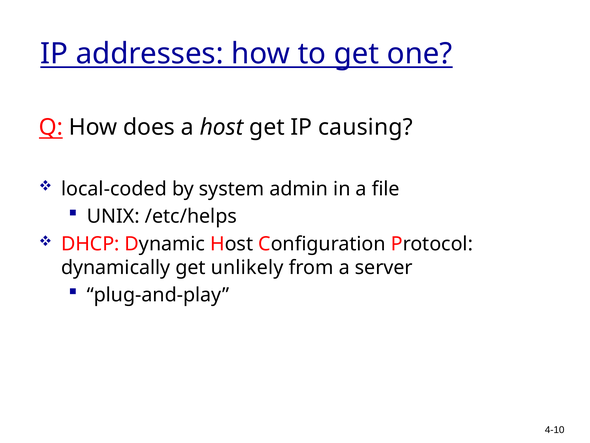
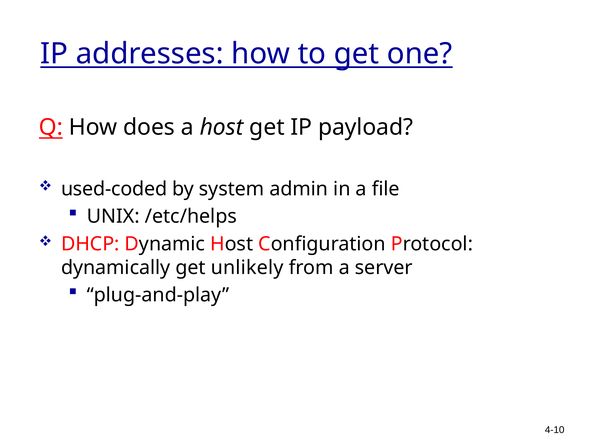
causing: causing -> payload
local-coded: local-coded -> used-coded
